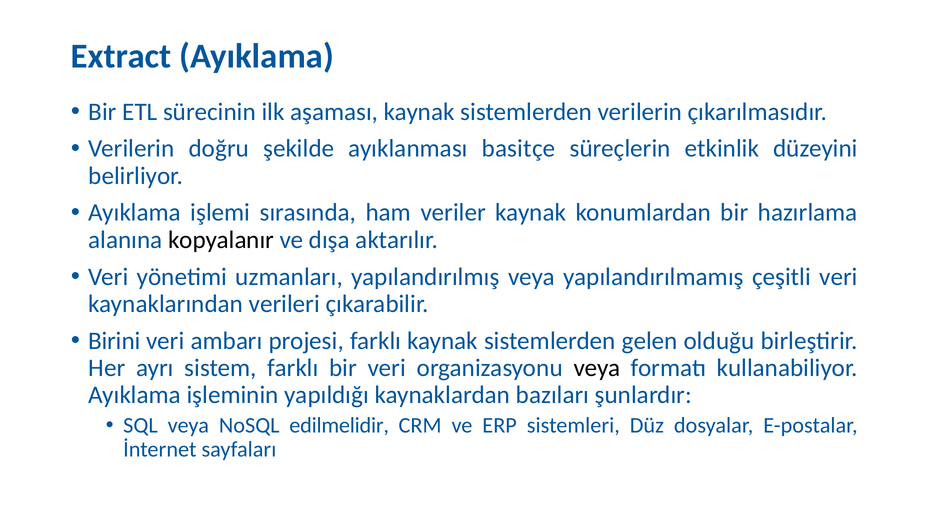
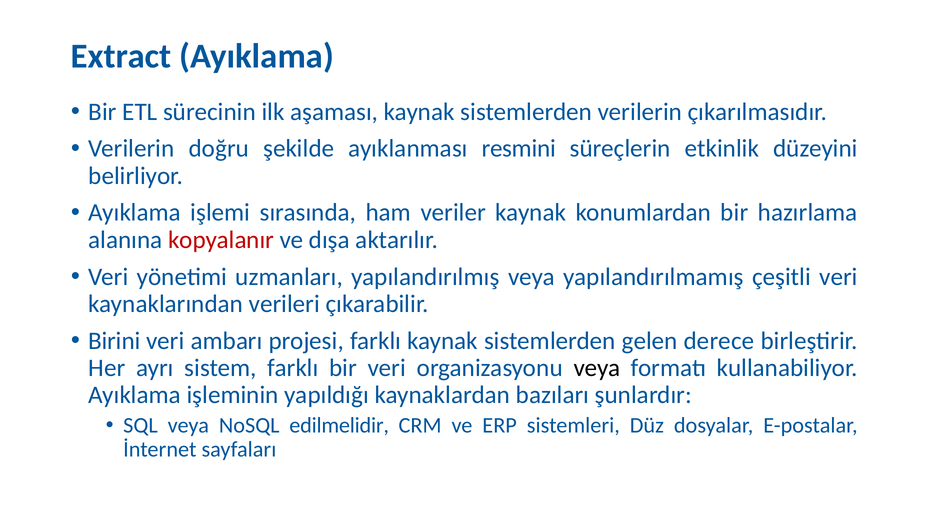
basitçe: basitçe -> resmini
kopyalanır colour: black -> red
olduğu: olduğu -> derece
